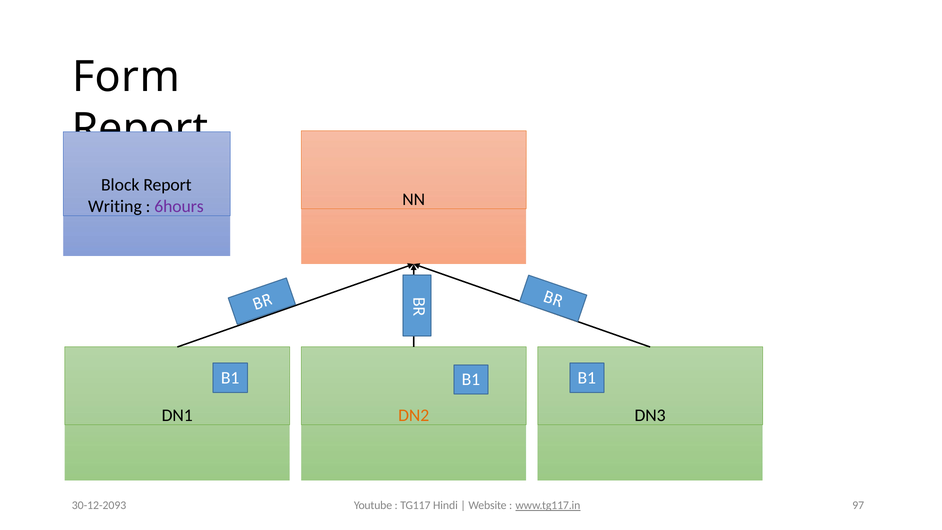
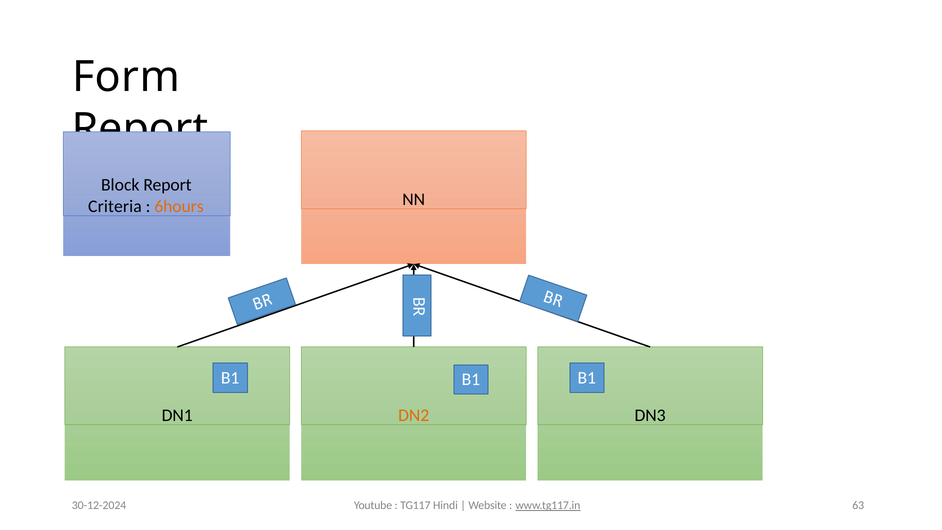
Writing: Writing -> Criteria
6hours colour: purple -> orange
30-12-2093: 30-12-2093 -> 30-12-2024
97: 97 -> 63
